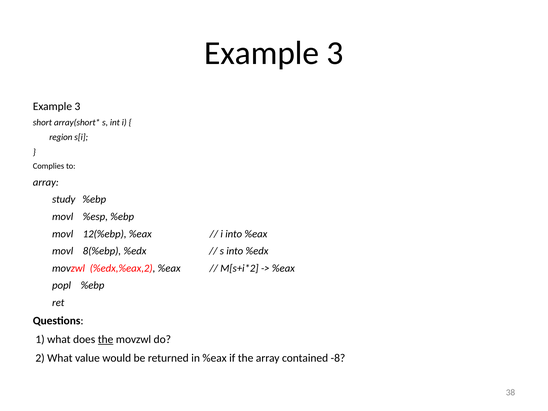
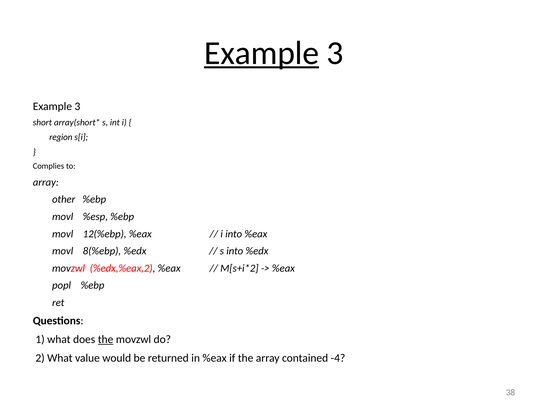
Example at (262, 53) underline: none -> present
study: study -> other
-8: -8 -> -4
